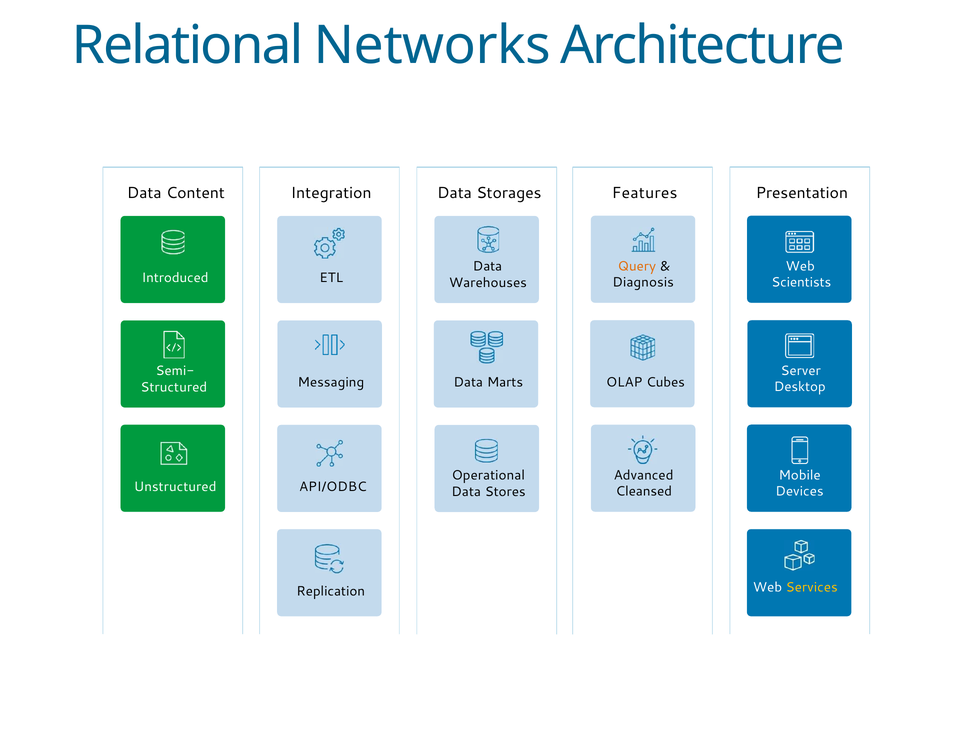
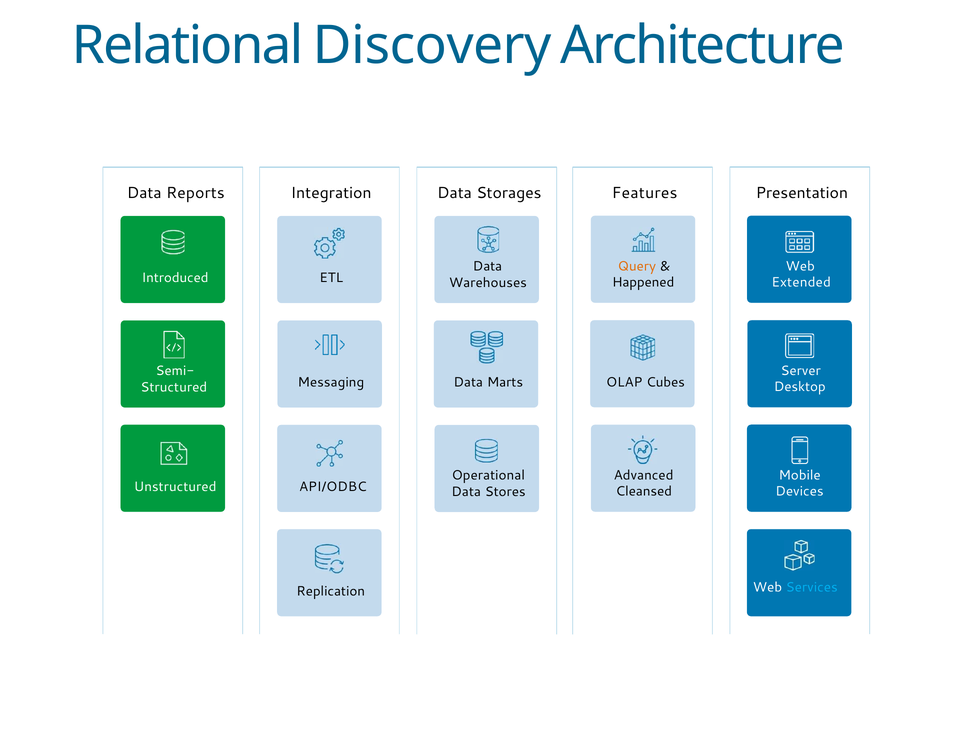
Networks: Networks -> Discovery
Content: Content -> Reports
Diagnosis: Diagnosis -> Happened
Scientists: Scientists -> Extended
Services colour: yellow -> light blue
